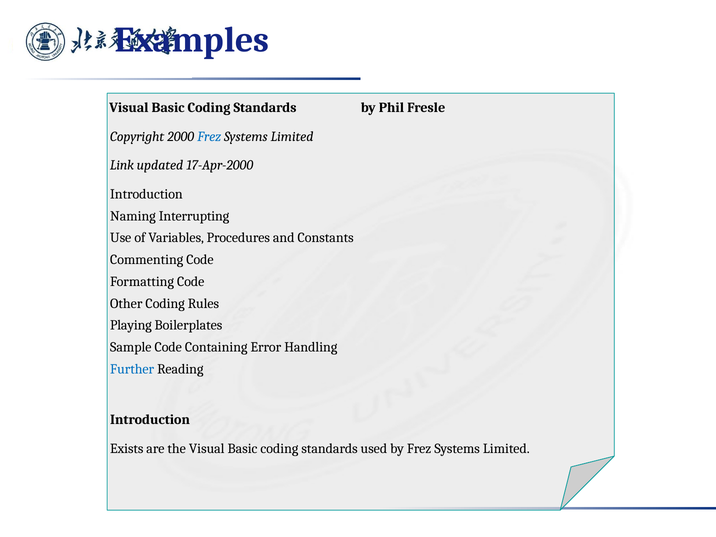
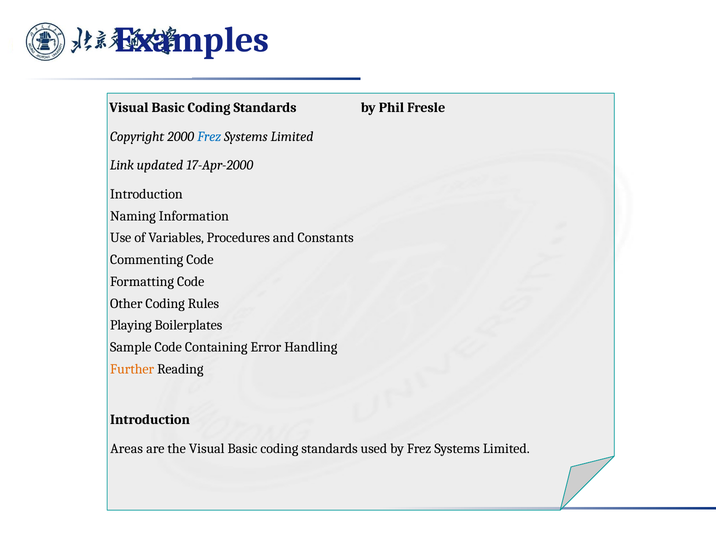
Interrupting: Interrupting -> Information
Further colour: blue -> orange
Exists: Exists -> Areas
